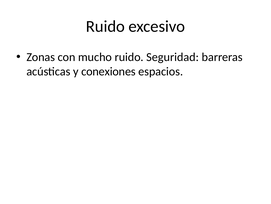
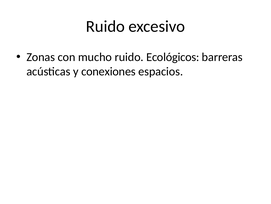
Seguridad: Seguridad -> Ecológicos
